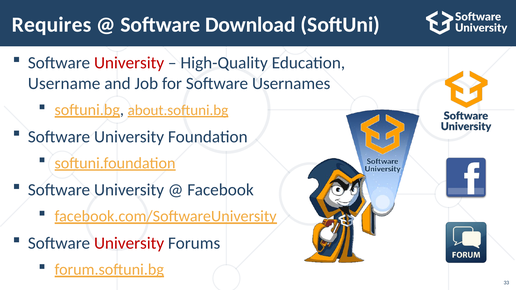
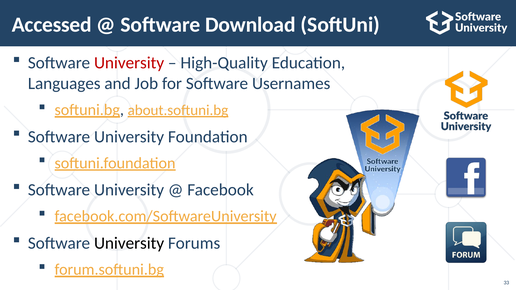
Requires: Requires -> Accessed
Username: Username -> Languages
University at (129, 243) colour: red -> black
